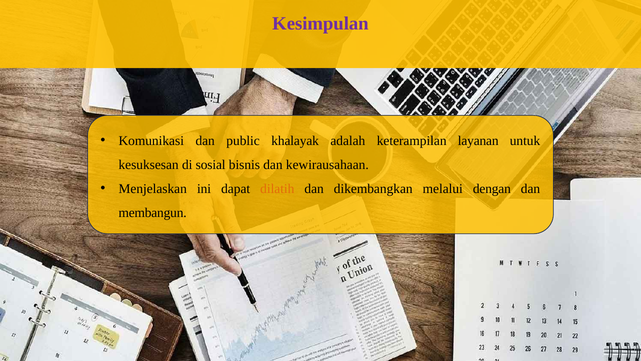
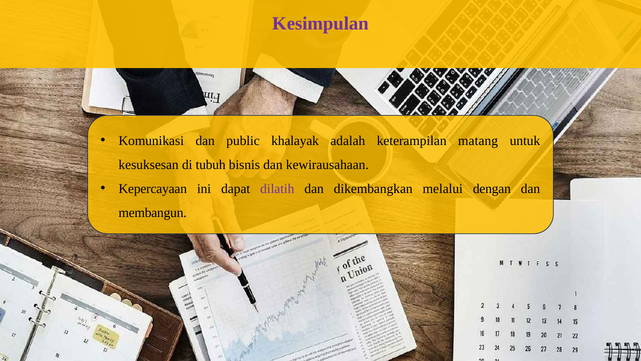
layanan: layanan -> matang
sosial: sosial -> tubuh
Menjelaskan: Menjelaskan -> Kepercayaan
dilatih colour: orange -> purple
